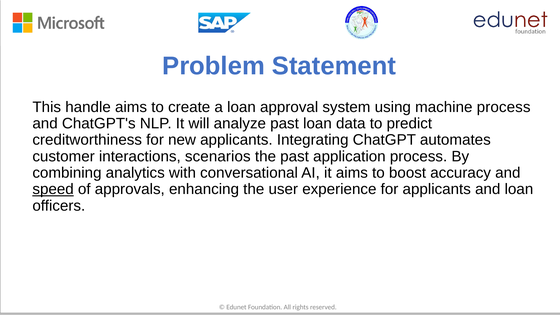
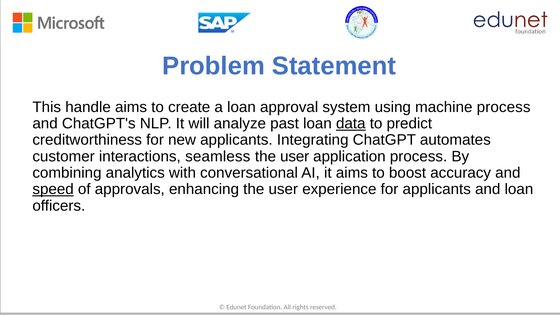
data underline: none -> present
scenarios: scenarios -> seamless
past at (295, 156): past -> user
